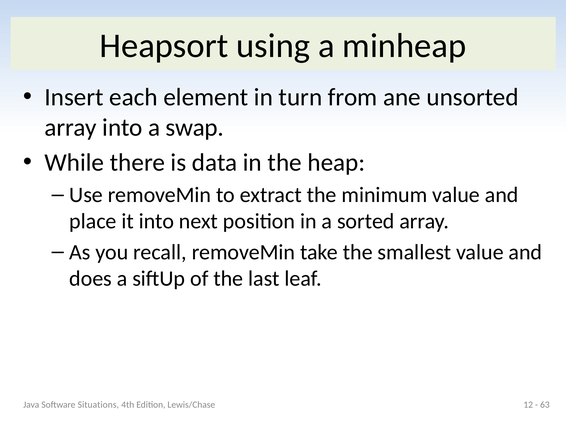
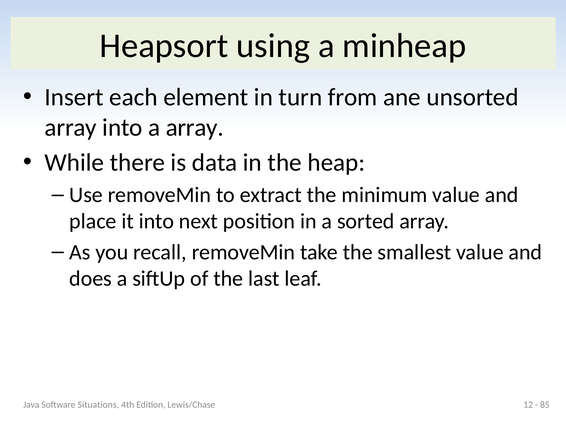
a swap: swap -> array
63: 63 -> 85
